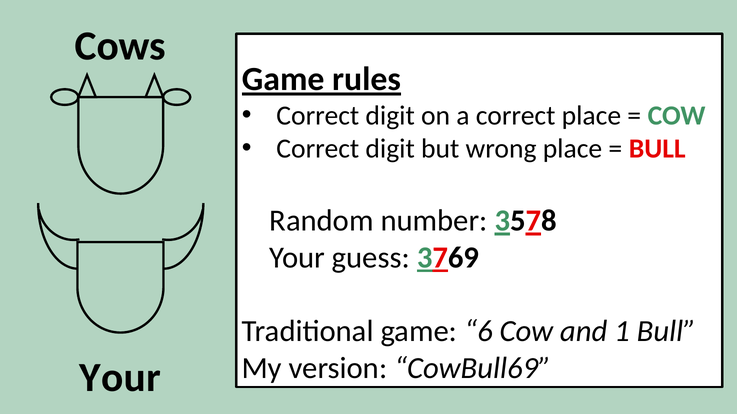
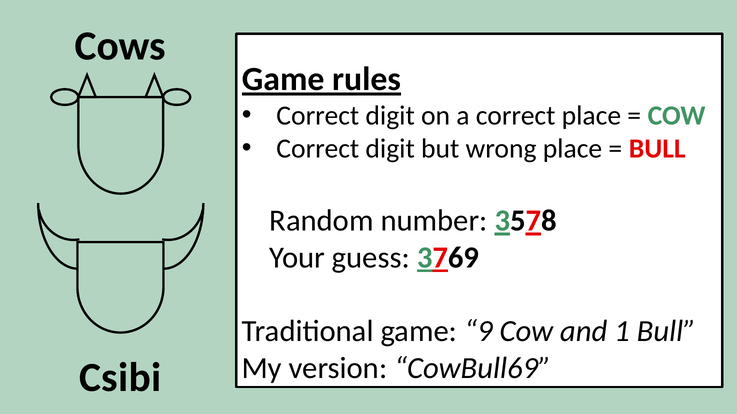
6: 6 -> 9
Your at (120, 378): Your -> Csibi
